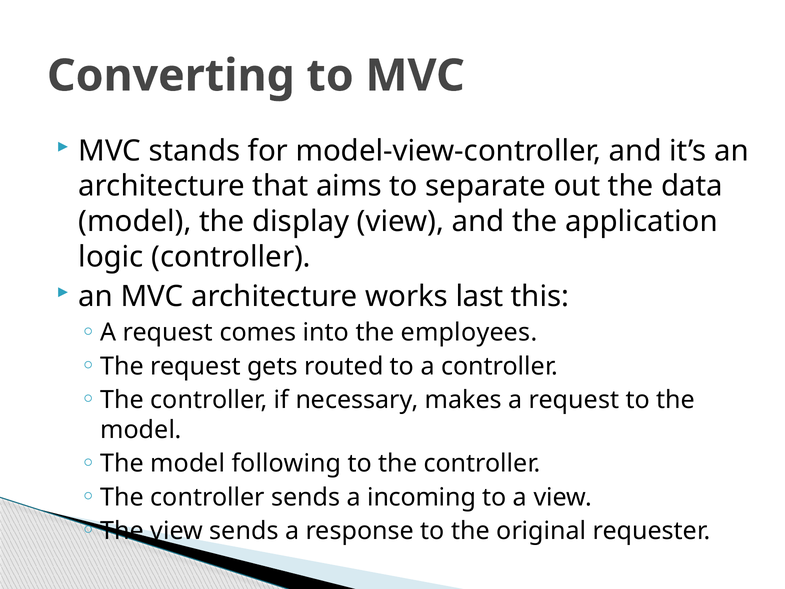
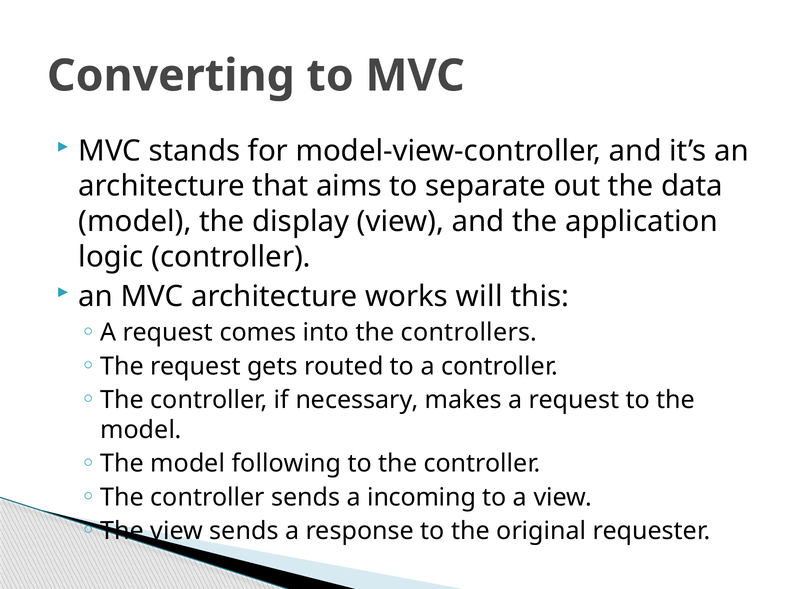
last: last -> will
employees: employees -> controllers
